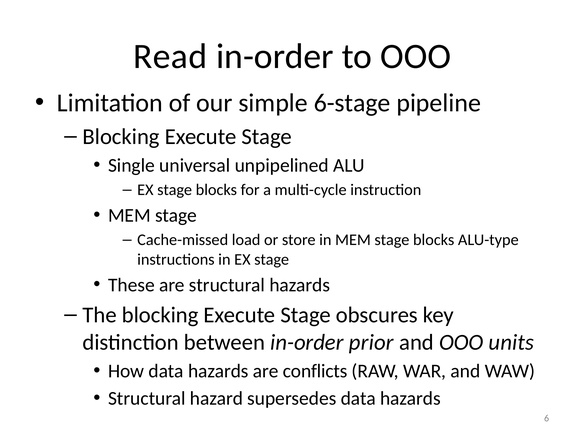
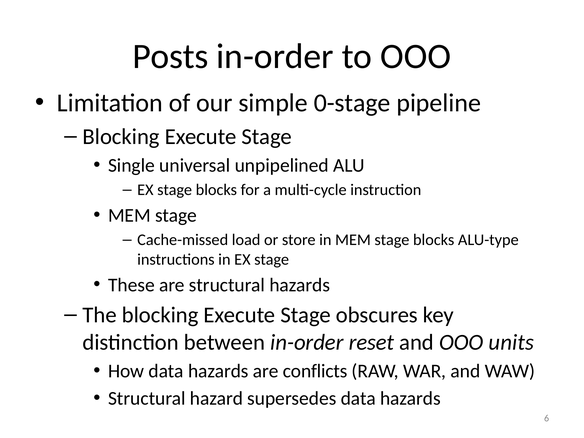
Read: Read -> Posts
6-stage: 6-stage -> 0-stage
prior: prior -> reset
